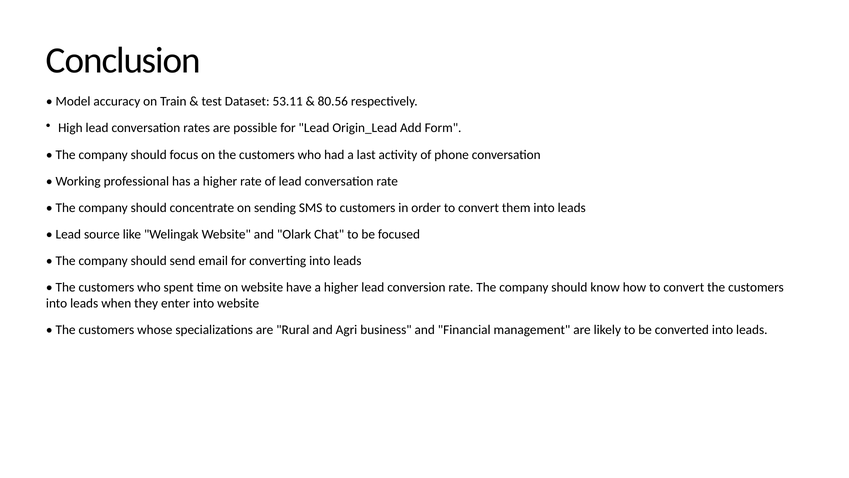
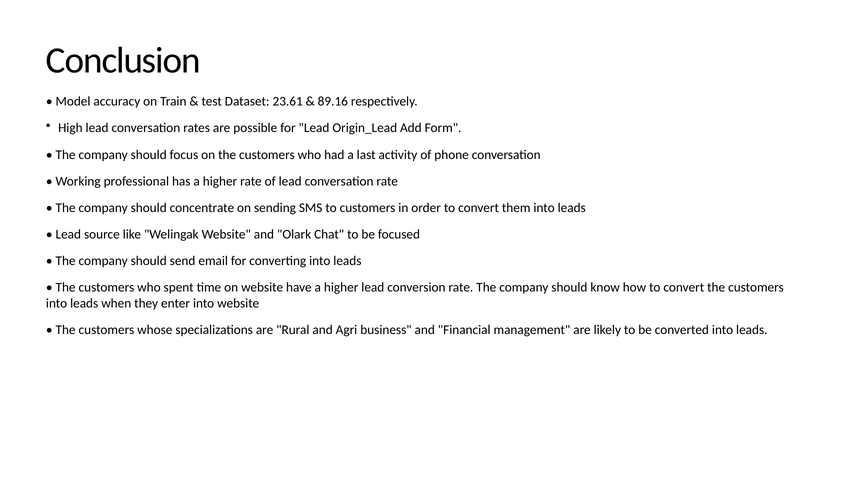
53.11: 53.11 -> 23.61
80.56: 80.56 -> 89.16
